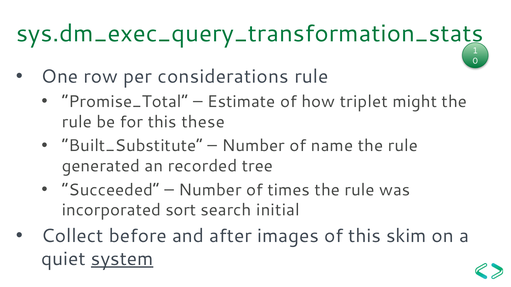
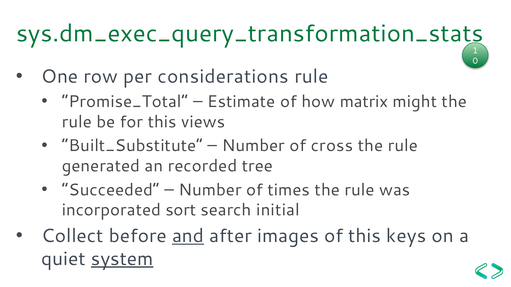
triplet: triplet -> matrix
these: these -> views
name: name -> cross
and underline: none -> present
skim: skim -> keys
